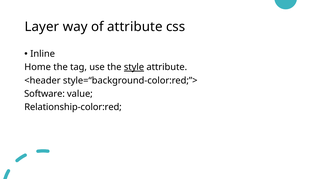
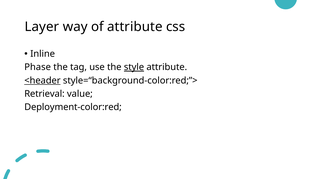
Home: Home -> Phase
<header underline: none -> present
Software: Software -> Retrieval
Relationship-color:red: Relationship-color:red -> Deployment-color:red
